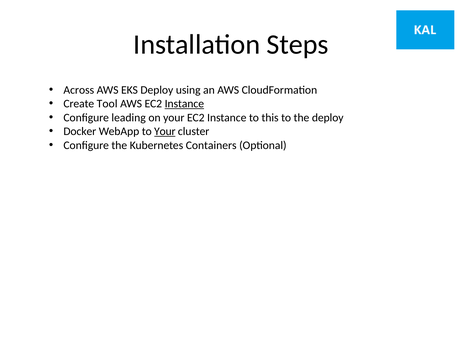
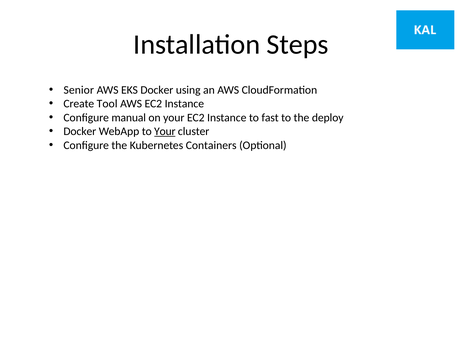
Across: Across -> Senior
EKS Deploy: Deploy -> Docker
Instance at (184, 104) underline: present -> none
leading: leading -> manual
this: this -> fast
